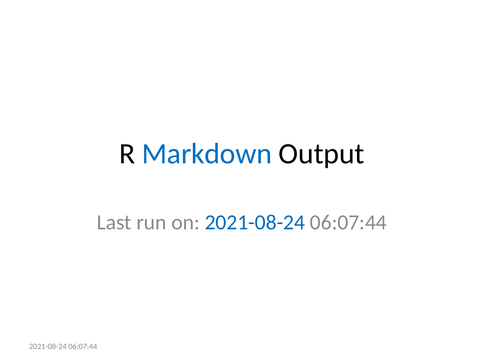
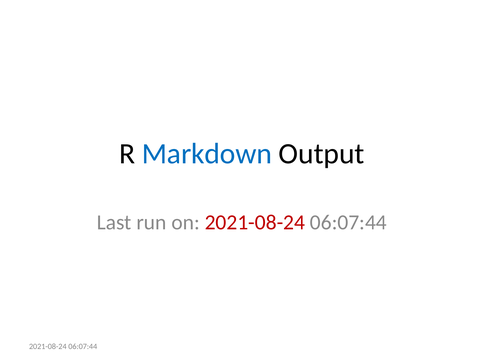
2021-08-24 at (255, 223) colour: blue -> red
